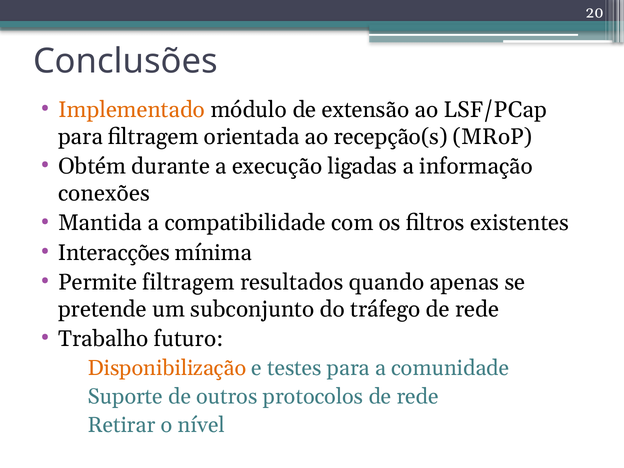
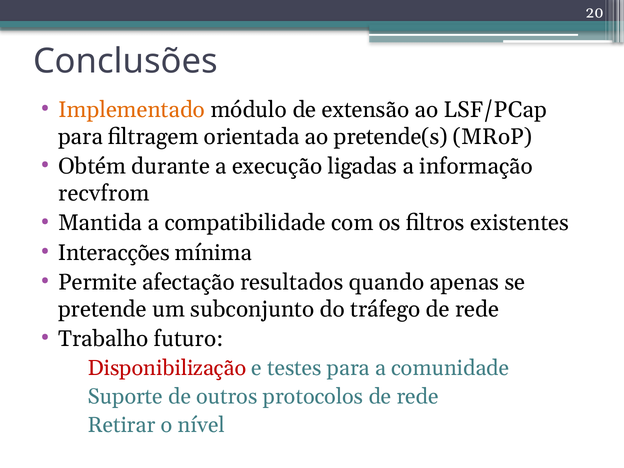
recepção(s: recepção(s -> pretende(s
conexões: conexões -> recvfrom
Permite filtragem: filtragem -> afectação
Disponibilização colour: orange -> red
